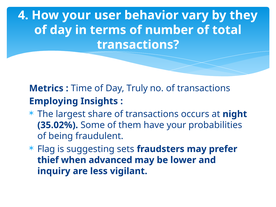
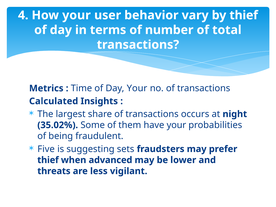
by they: they -> thief
Day Truly: Truly -> Your
Employing: Employing -> Calculated
Flag: Flag -> Five
inquiry: inquiry -> threats
